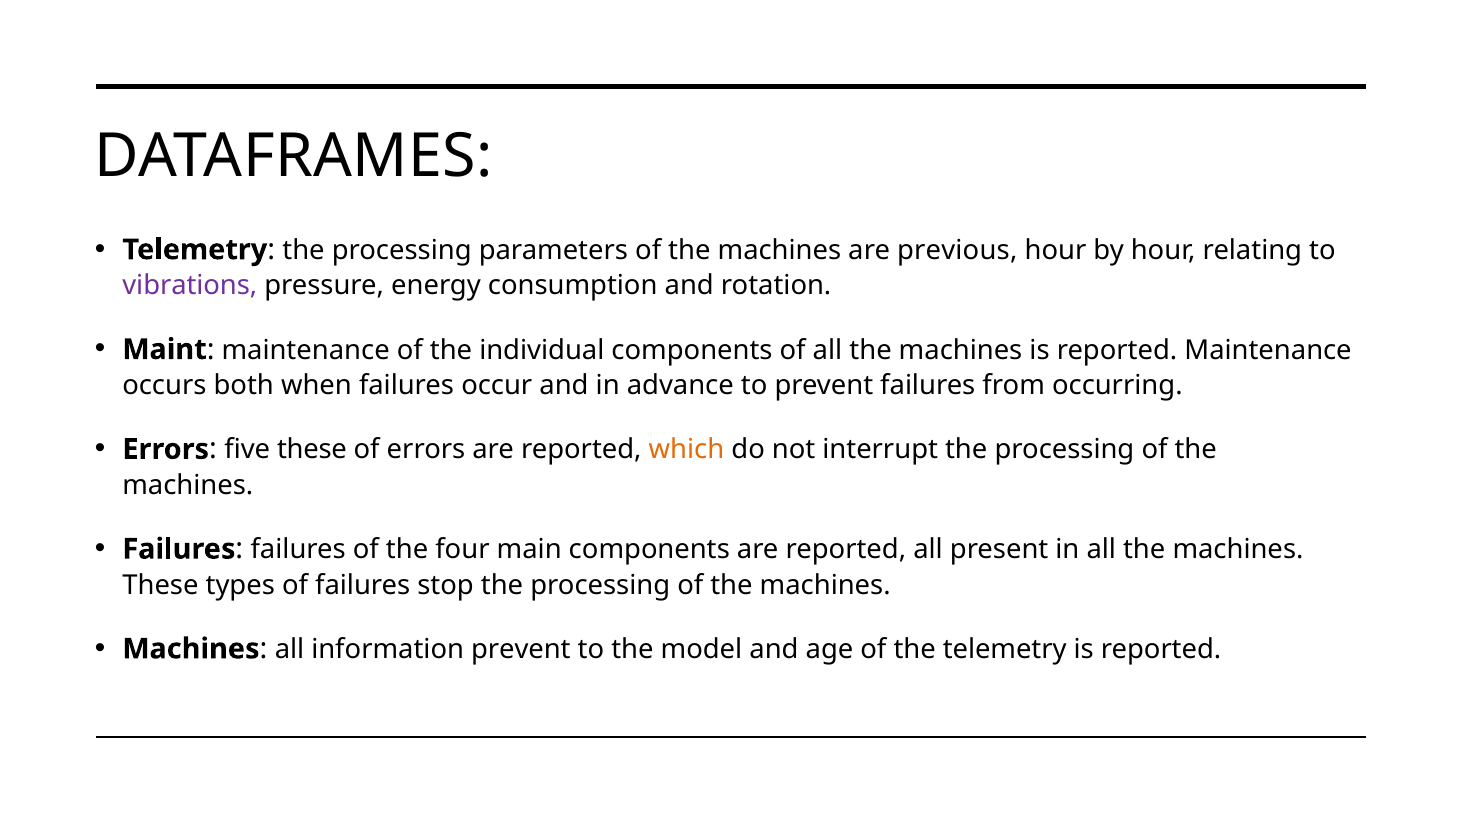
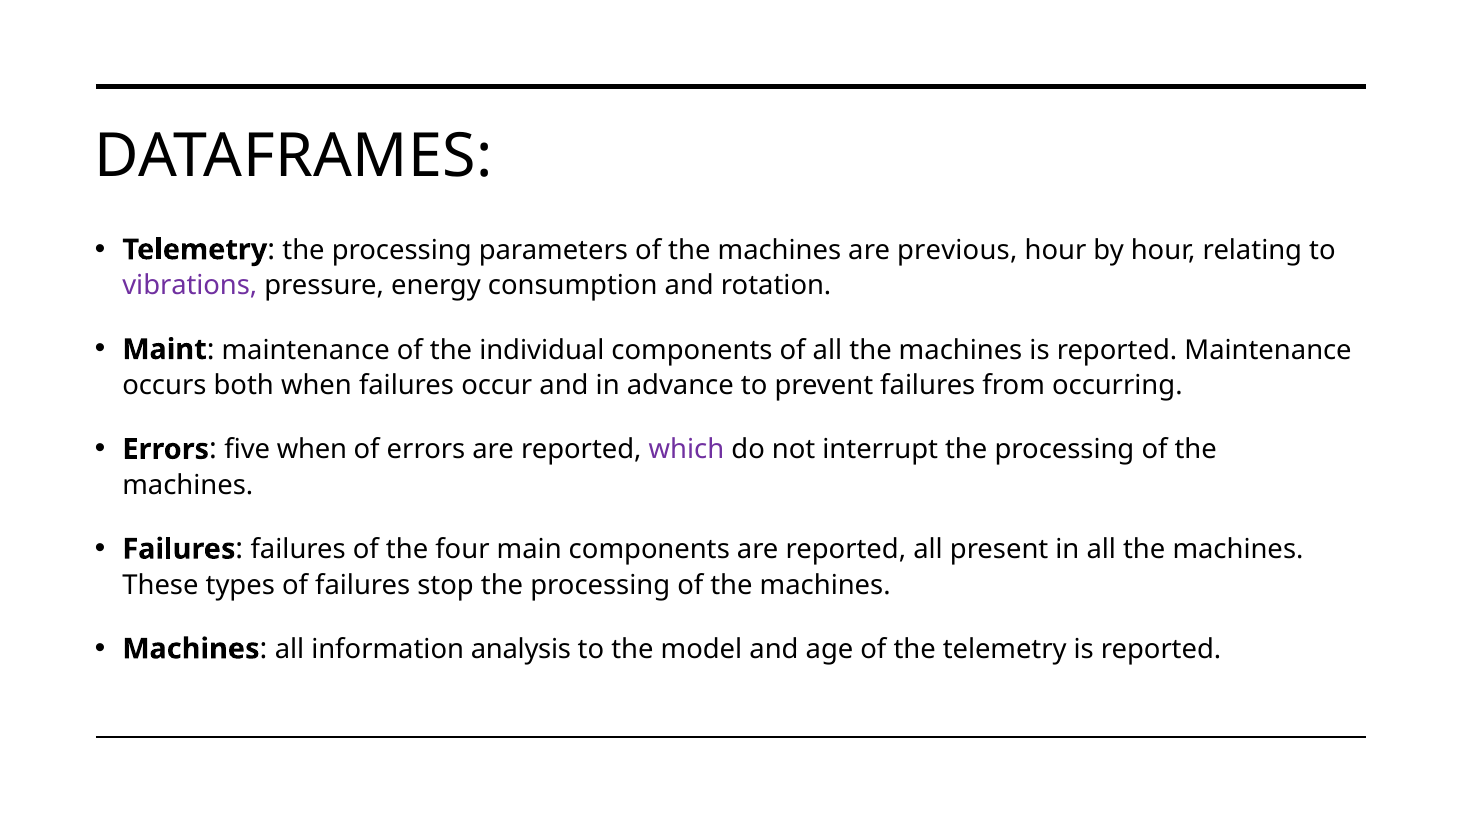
five these: these -> when
which colour: orange -> purple
information prevent: prevent -> analysis
